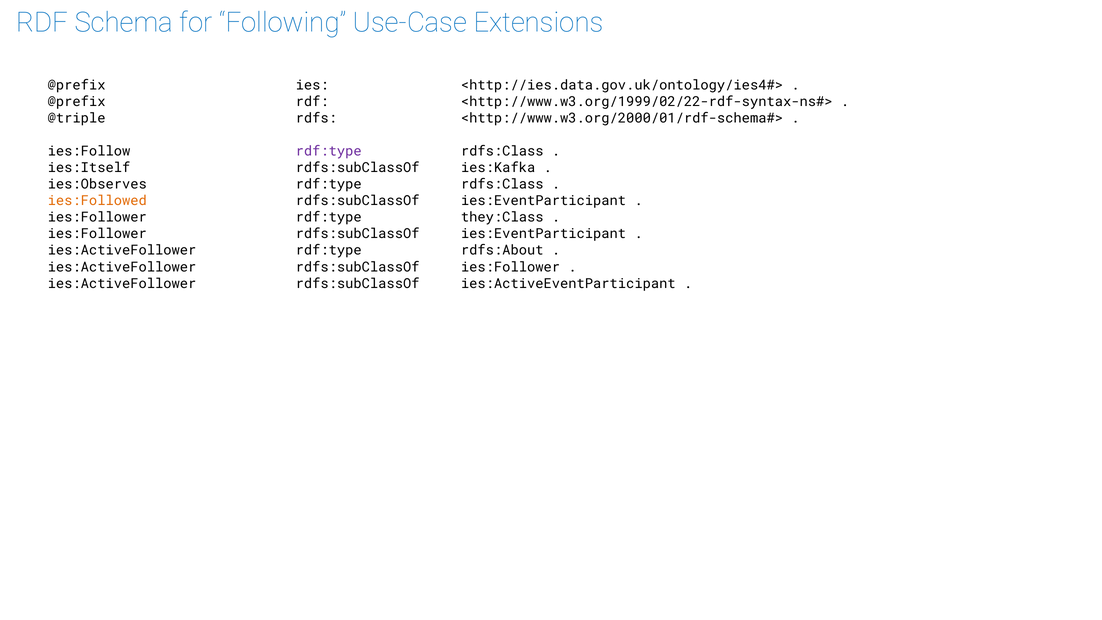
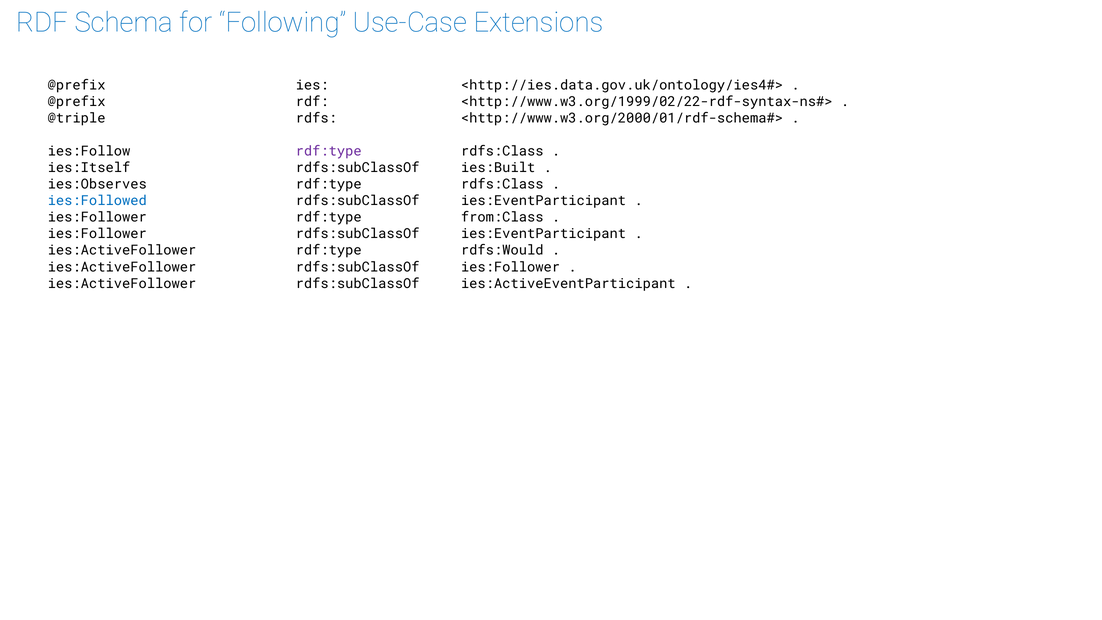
ies:Kafka: ies:Kafka -> ies:Built
ies:Followed colour: orange -> blue
they:Class: they:Class -> from:Class
rdfs:About: rdfs:About -> rdfs:Would
